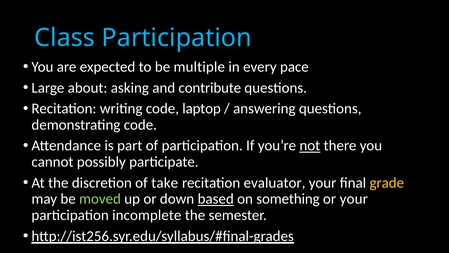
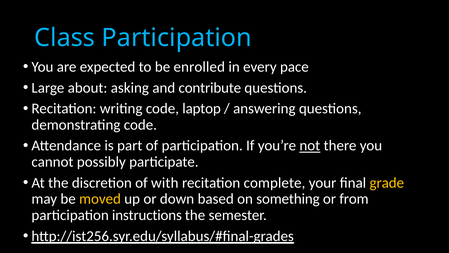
multiple: multiple -> enrolled
take: take -> with
evaluator: evaluator -> complete
moved colour: light green -> yellow
based underline: present -> none
or your: your -> from
incomplete: incomplete -> instructions
